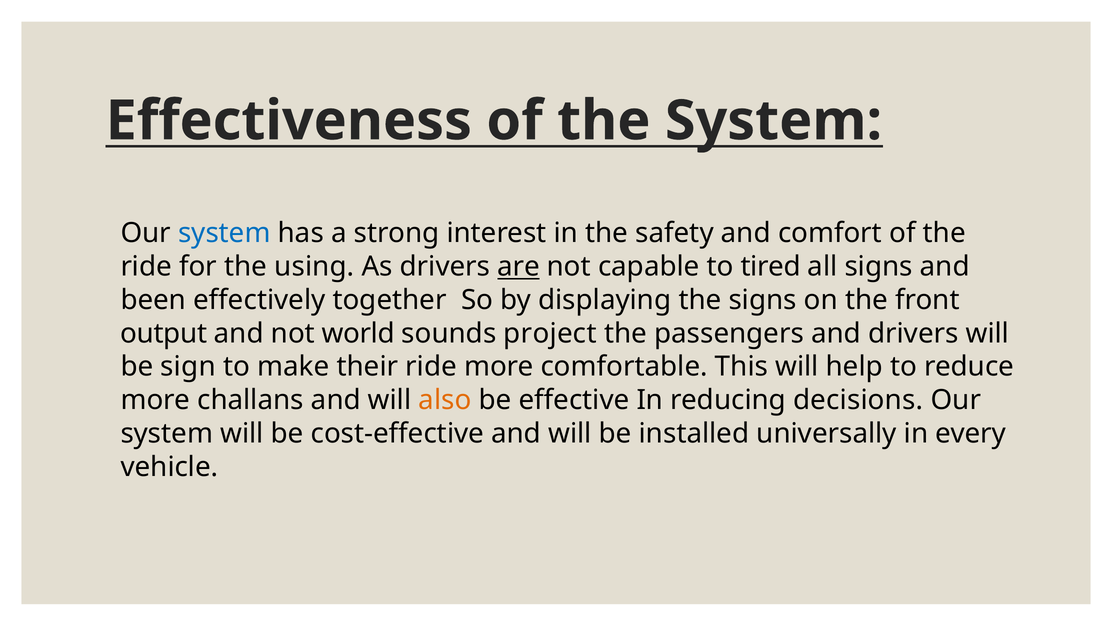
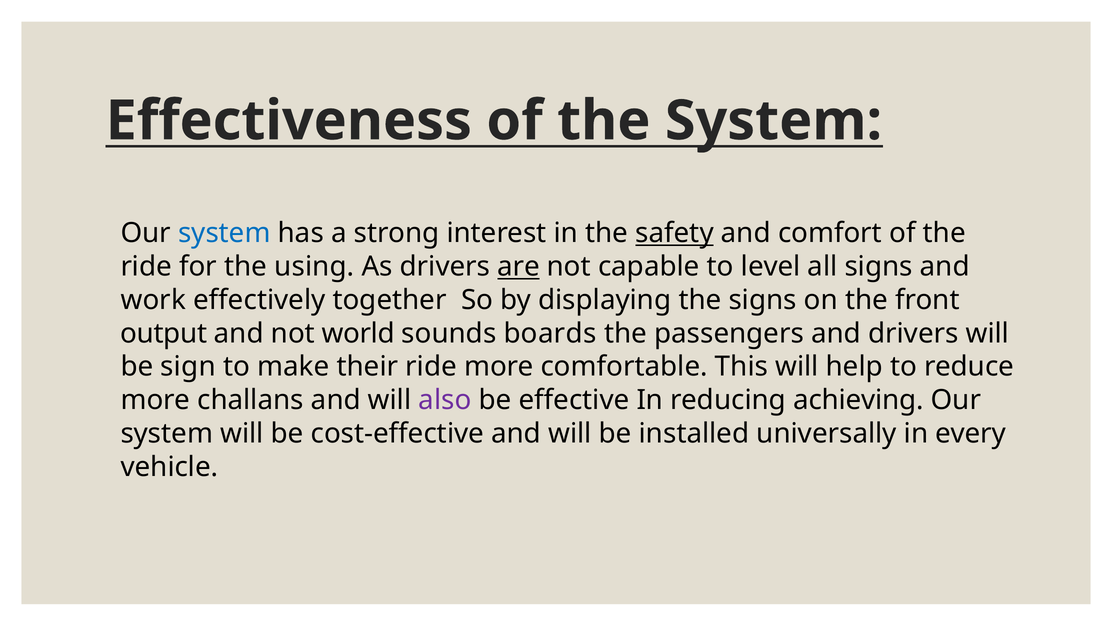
safety underline: none -> present
tired: tired -> level
been: been -> work
project: project -> boards
also colour: orange -> purple
decisions: decisions -> achieving
